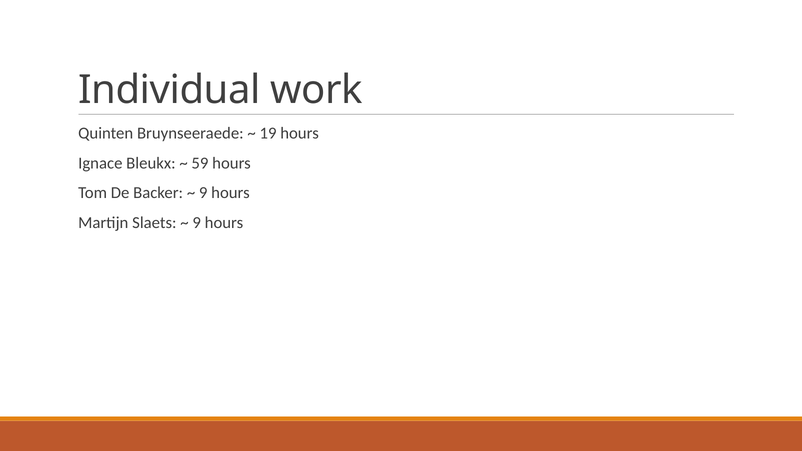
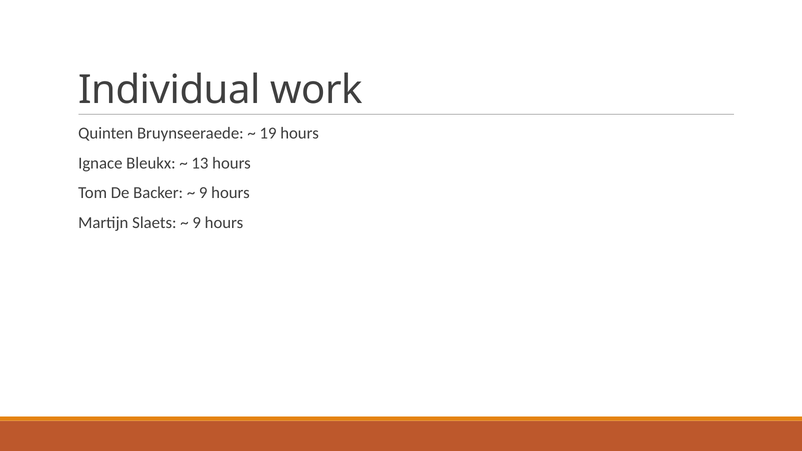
59: 59 -> 13
